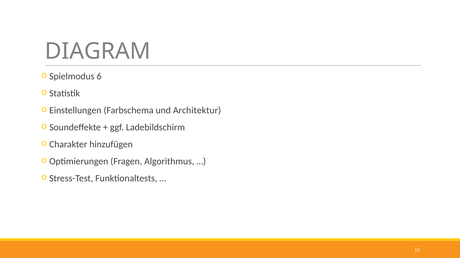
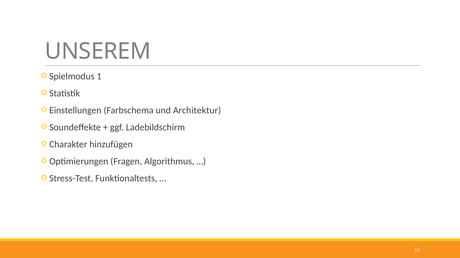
DIAGRAM: DIAGRAM -> UNSEREM
6: 6 -> 1
